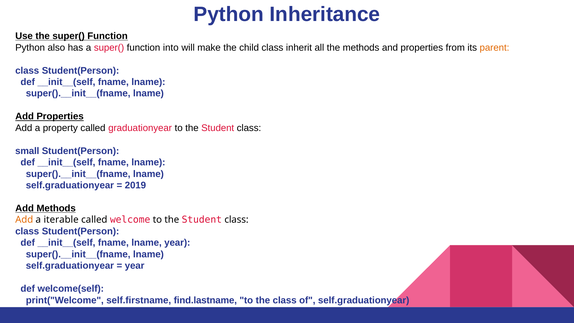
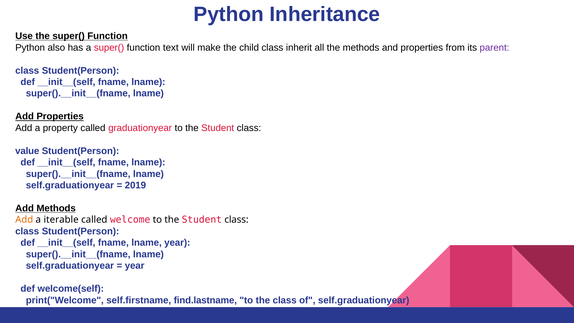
into: into -> text
parent colour: orange -> purple
small: small -> value
